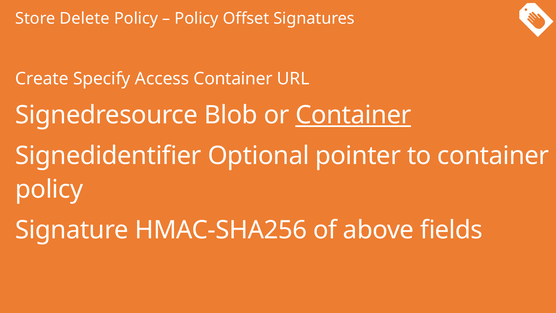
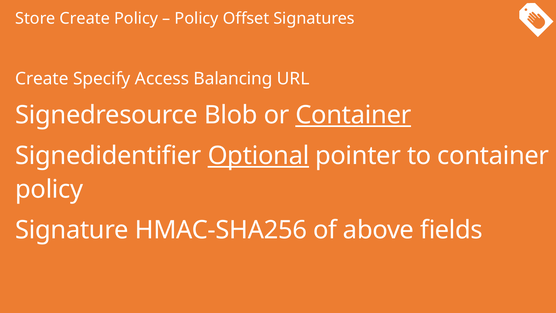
Store Delete: Delete -> Create
Access Container: Container -> Balancing
Optional underline: none -> present
